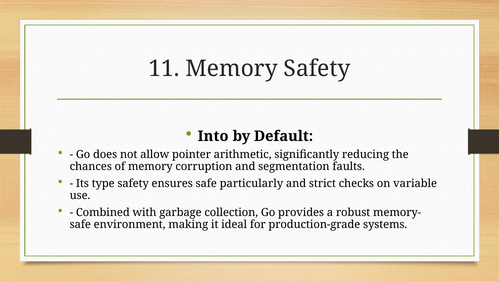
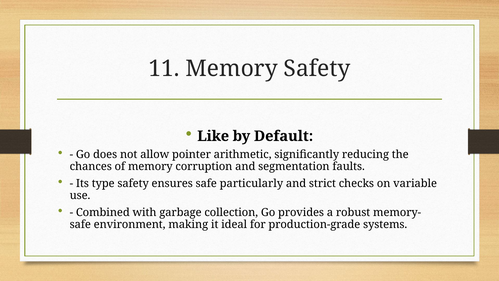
Into: Into -> Like
